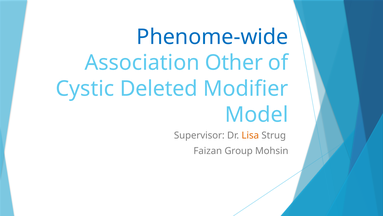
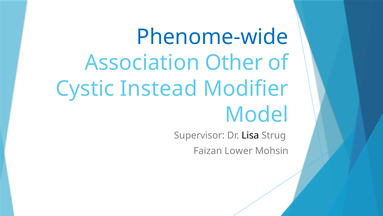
Deleted: Deleted -> Instead
Lisa colour: orange -> black
Group: Group -> Lower
